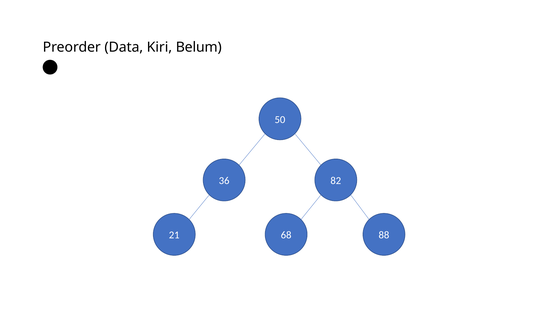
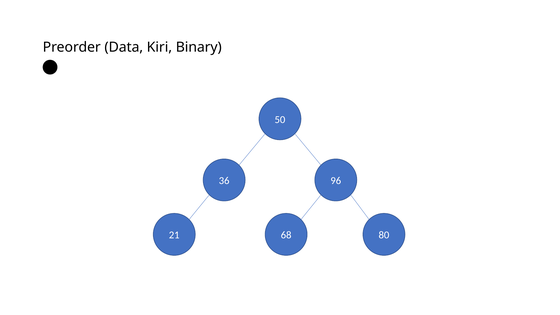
Belum: Belum -> Binary
82: 82 -> 96
88: 88 -> 80
